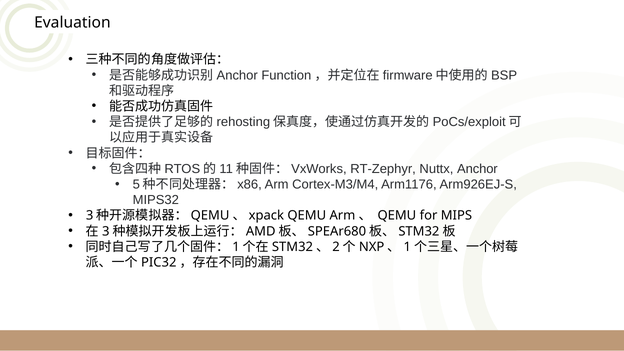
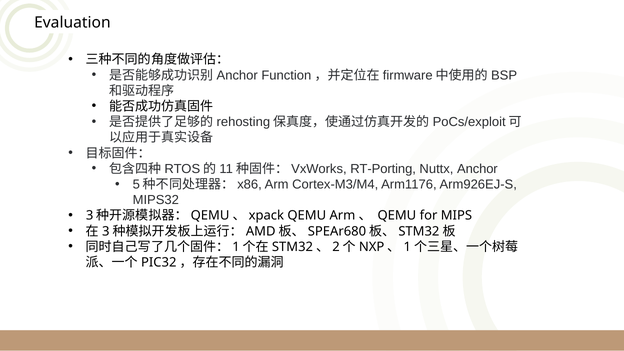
RT-Zephyr: RT-Zephyr -> RT-Porting
